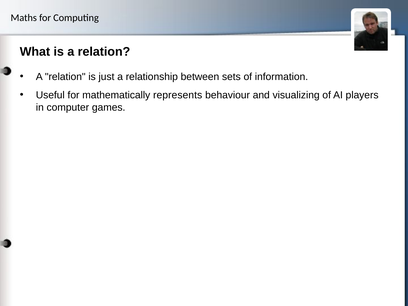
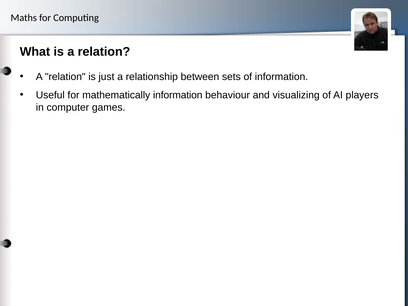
mathematically represents: represents -> information
